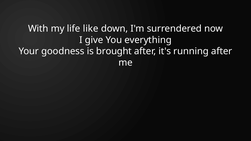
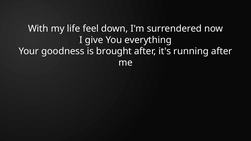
like: like -> feel
